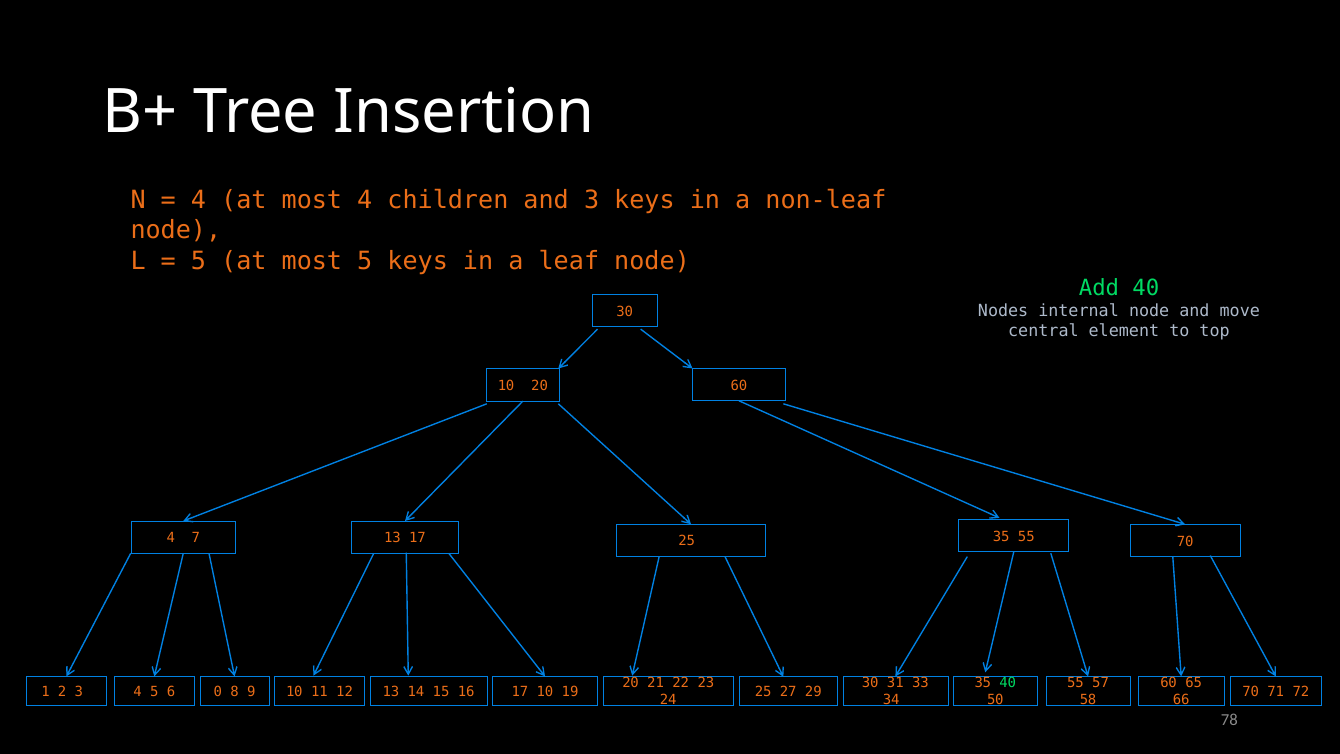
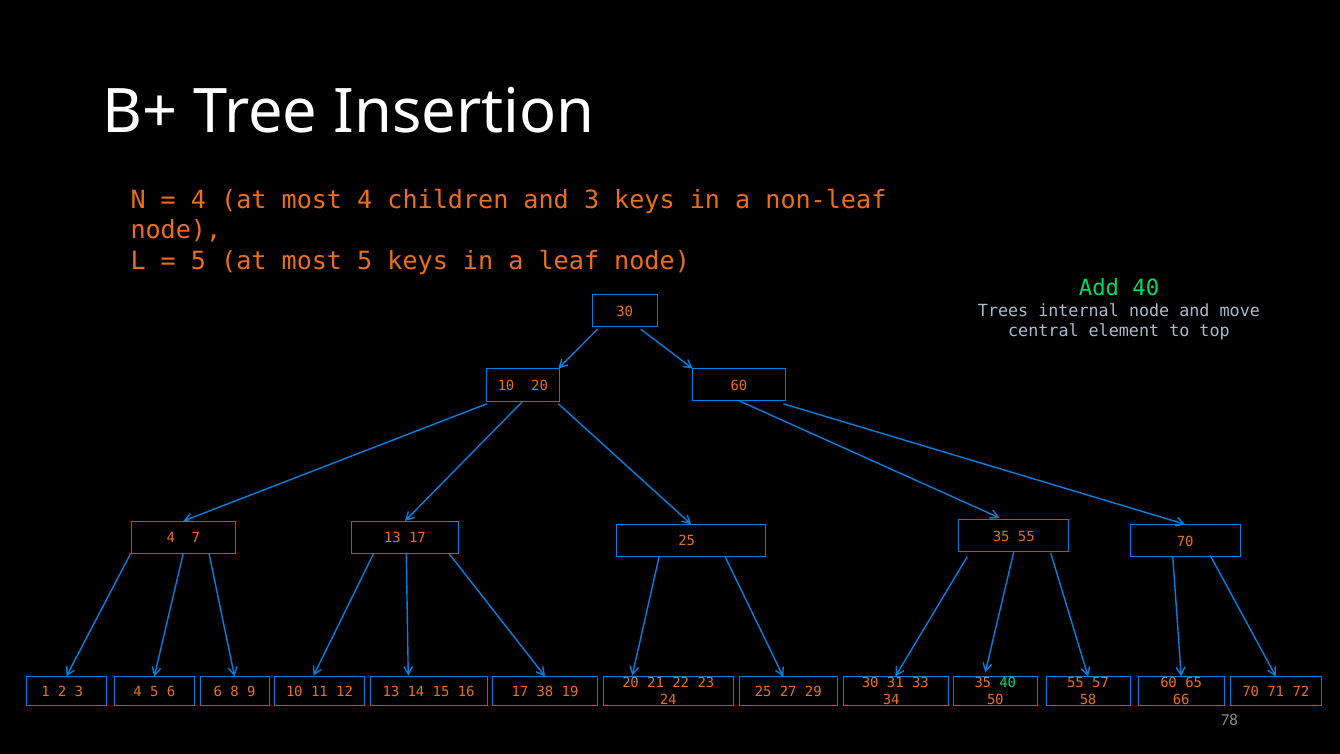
Nodes: Nodes -> Trees
6 0: 0 -> 6
17 10: 10 -> 38
